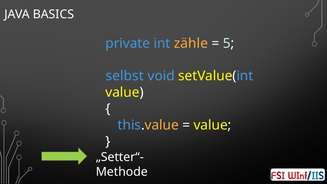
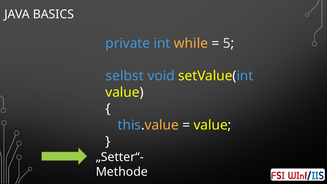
zähle: zähle -> while
